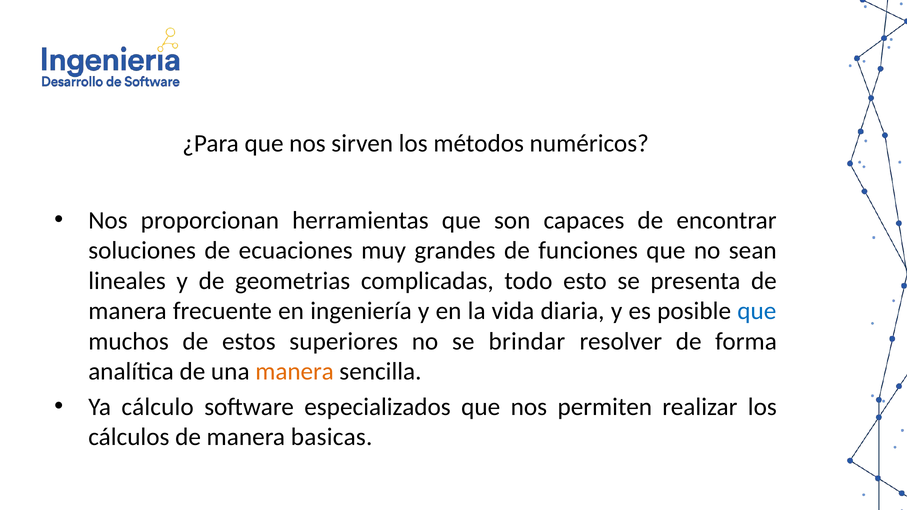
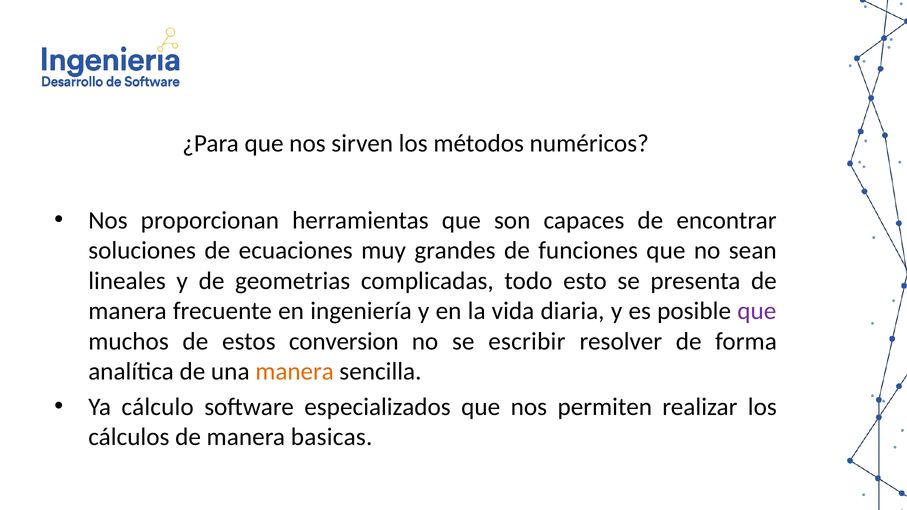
que at (757, 311) colour: blue -> purple
superiores: superiores -> conversion
brindar: brindar -> escribir
